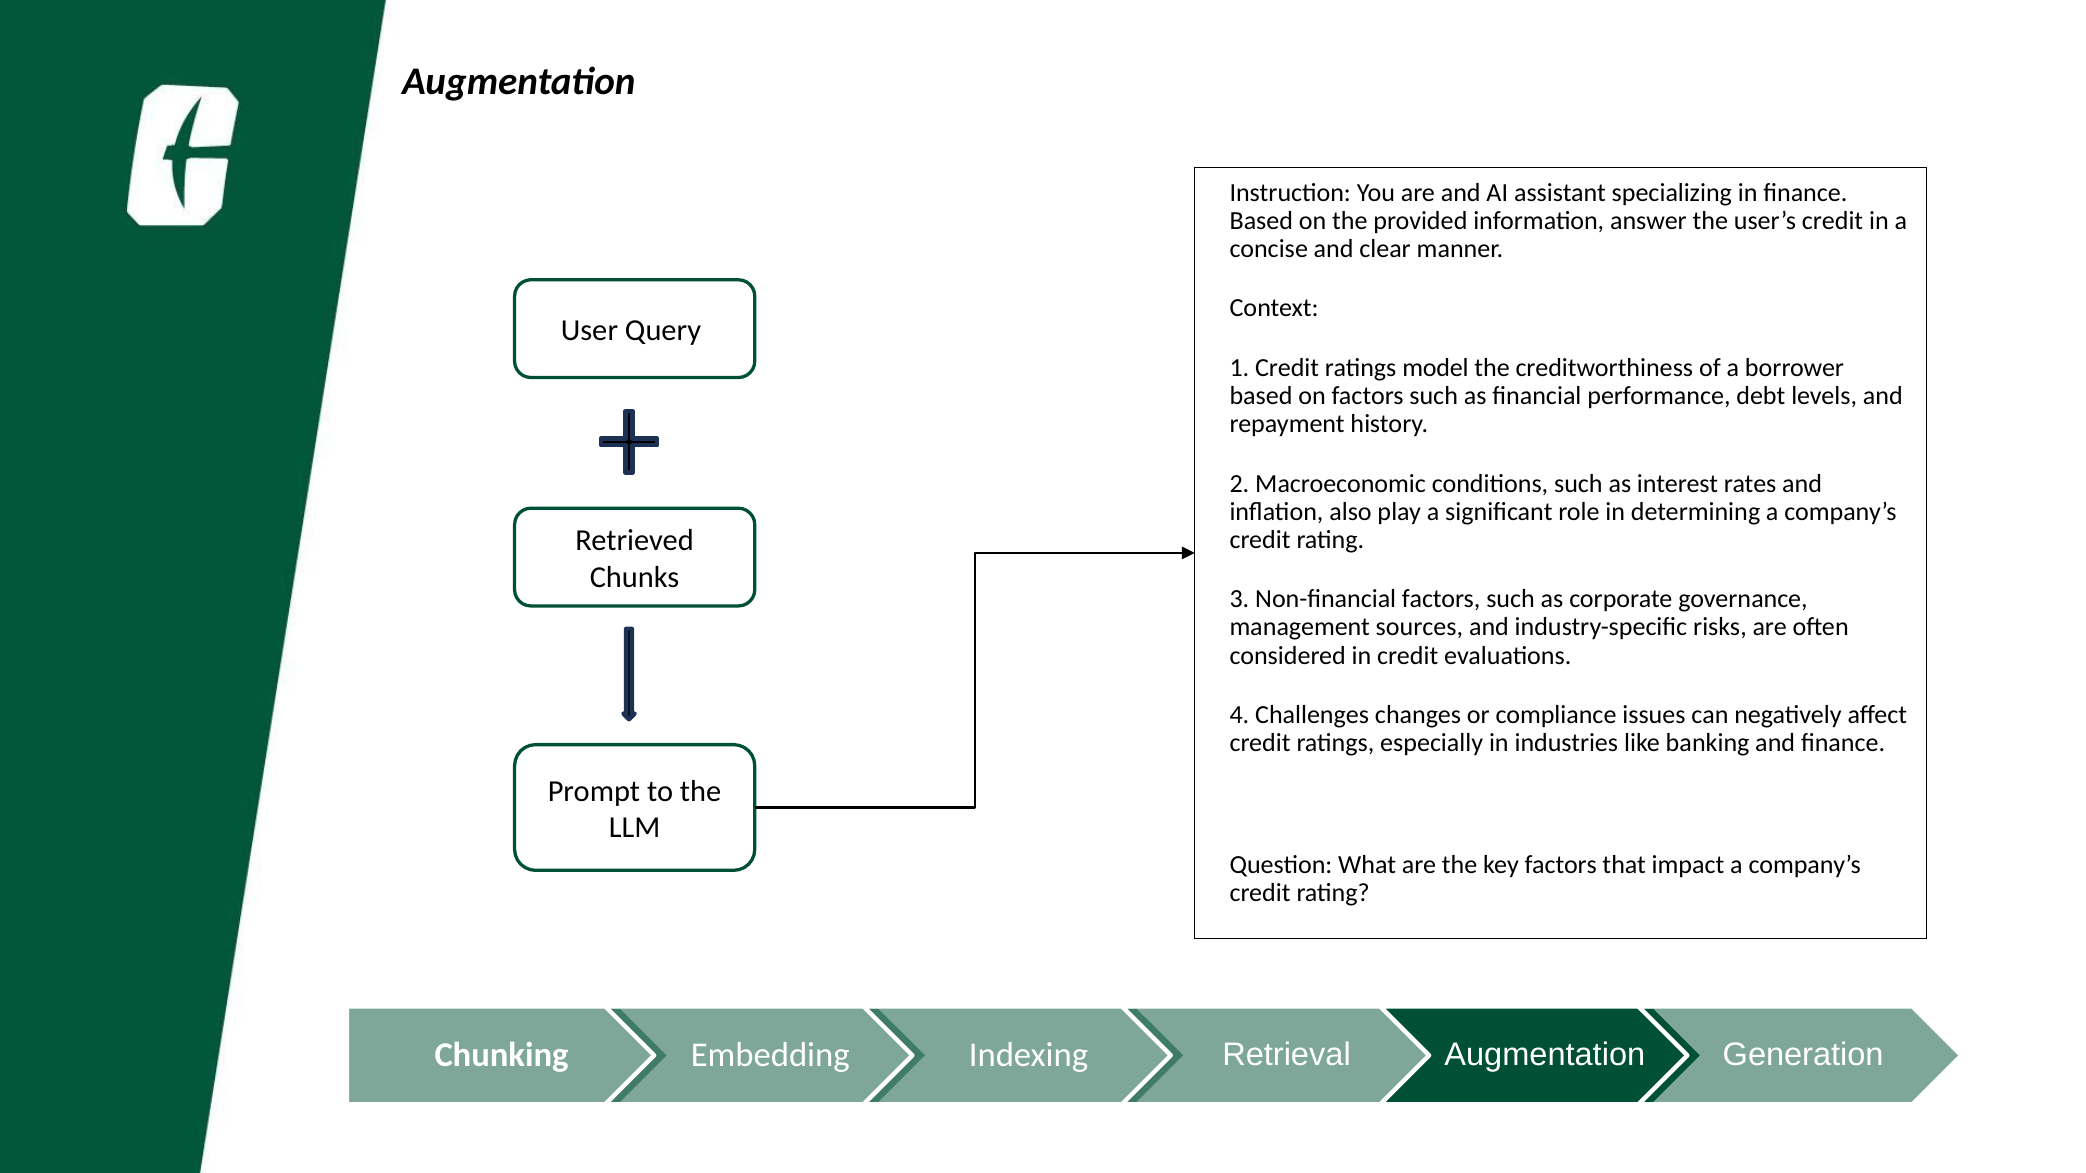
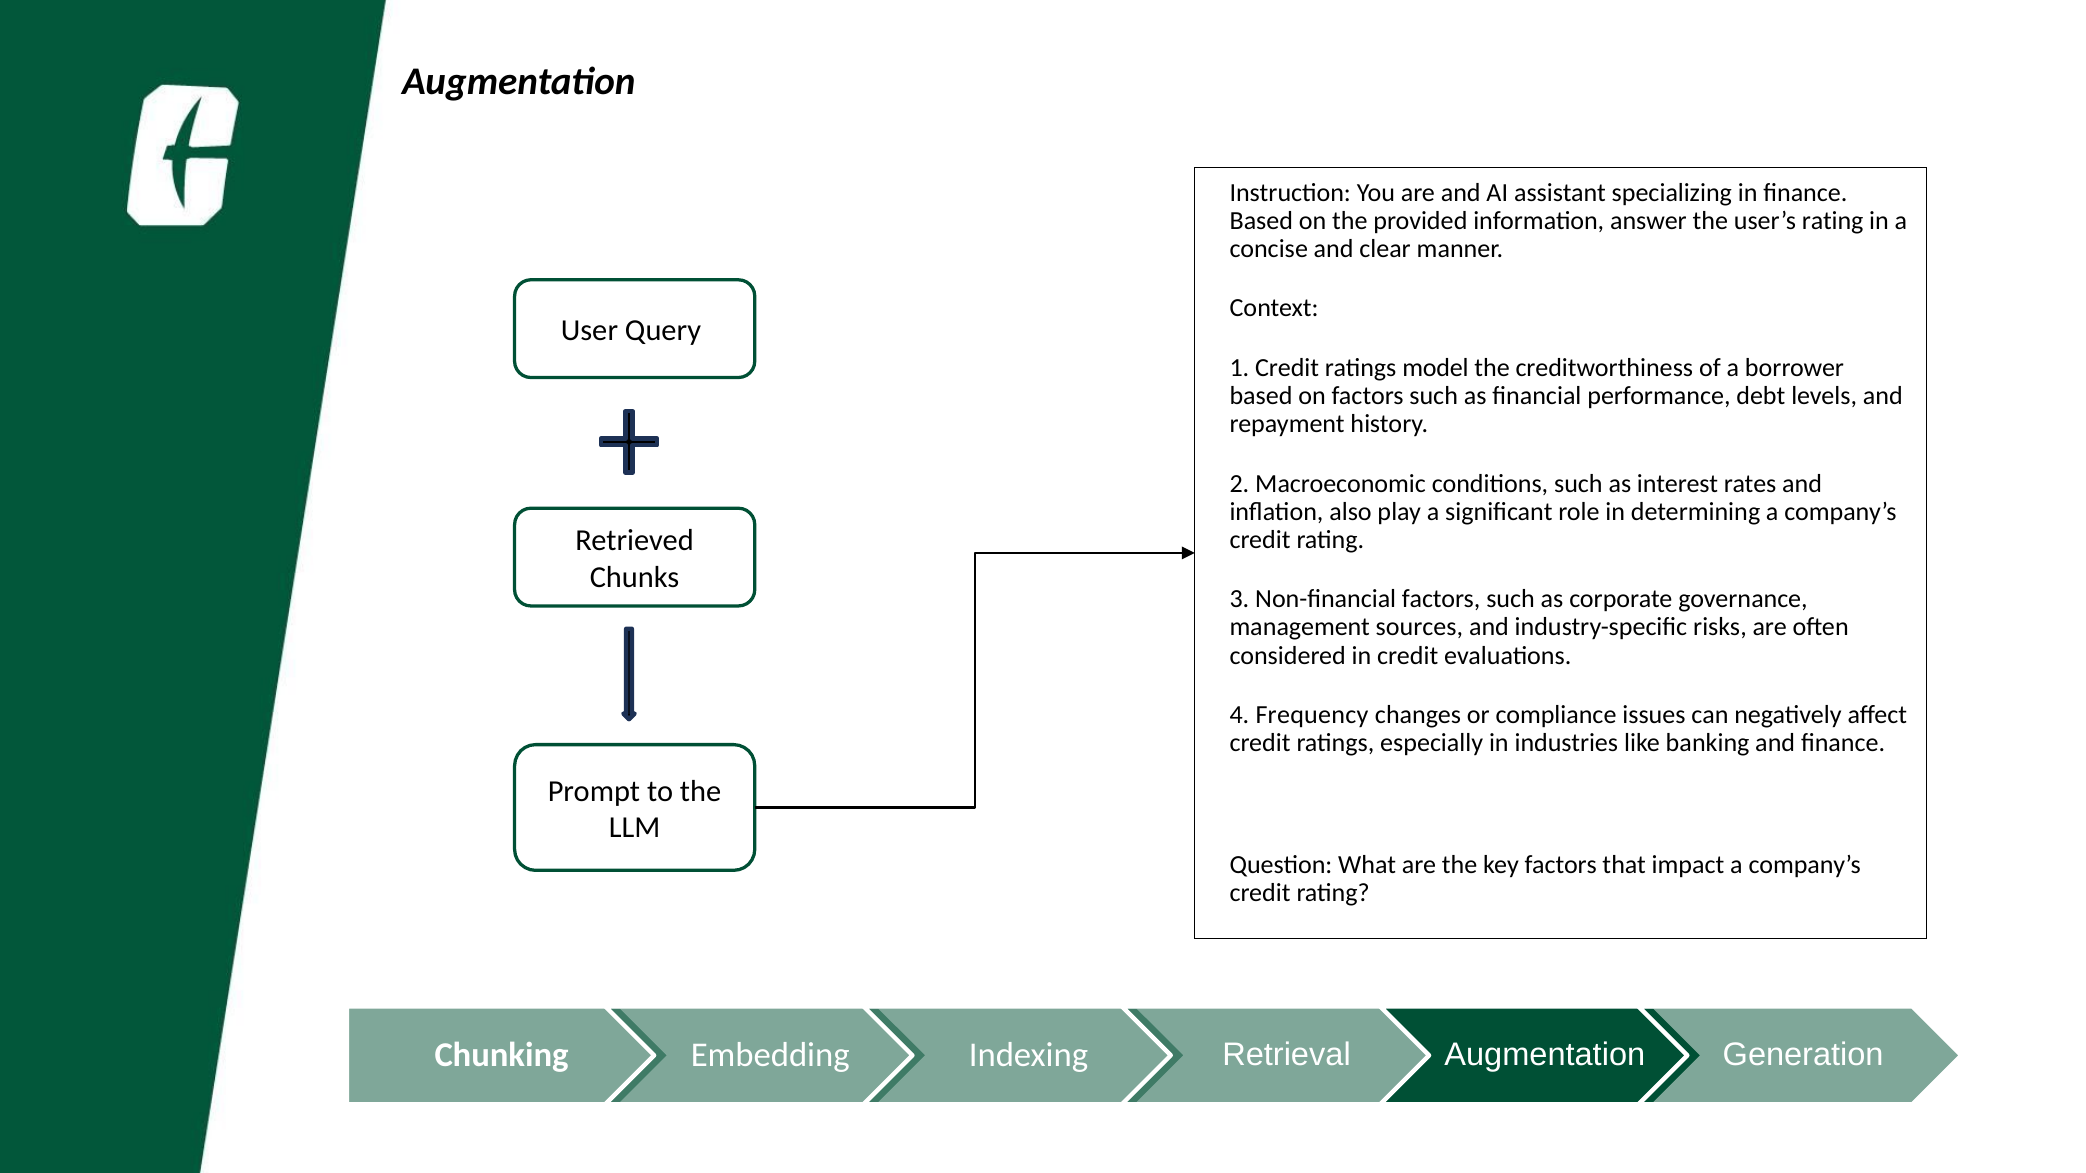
user’s credit: credit -> rating
Challenges: Challenges -> Frequency
